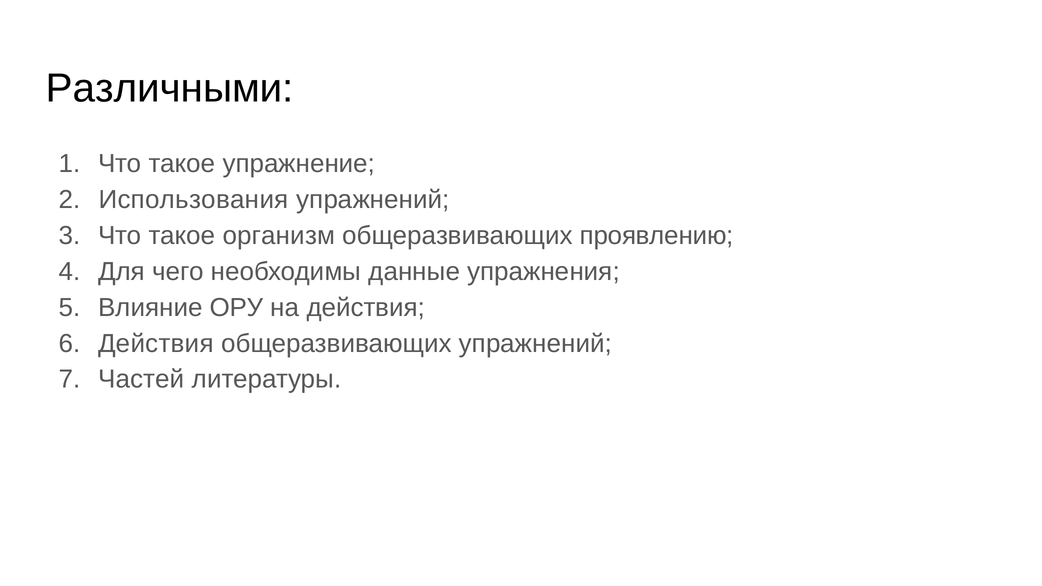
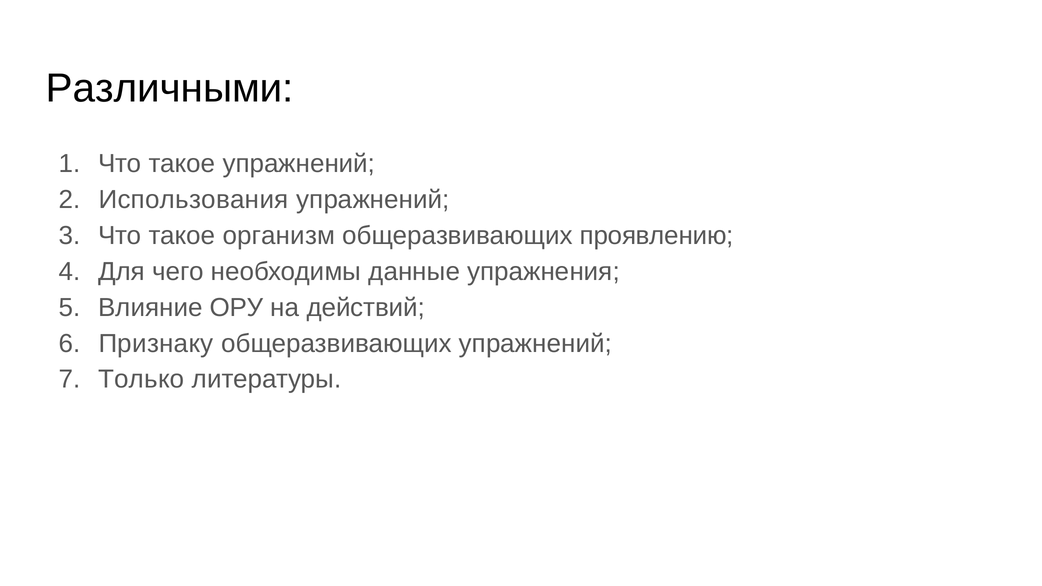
такое упражнение: упражнение -> упражнений
на действия: действия -> действий
Действия at (156, 344): Действия -> Признаку
Частей: Частей -> Только
